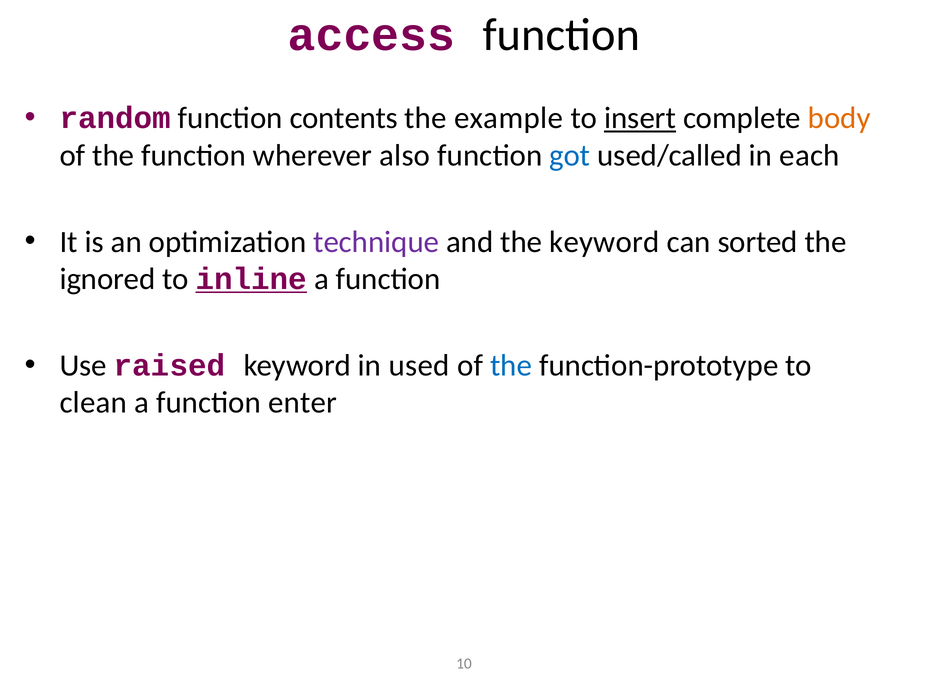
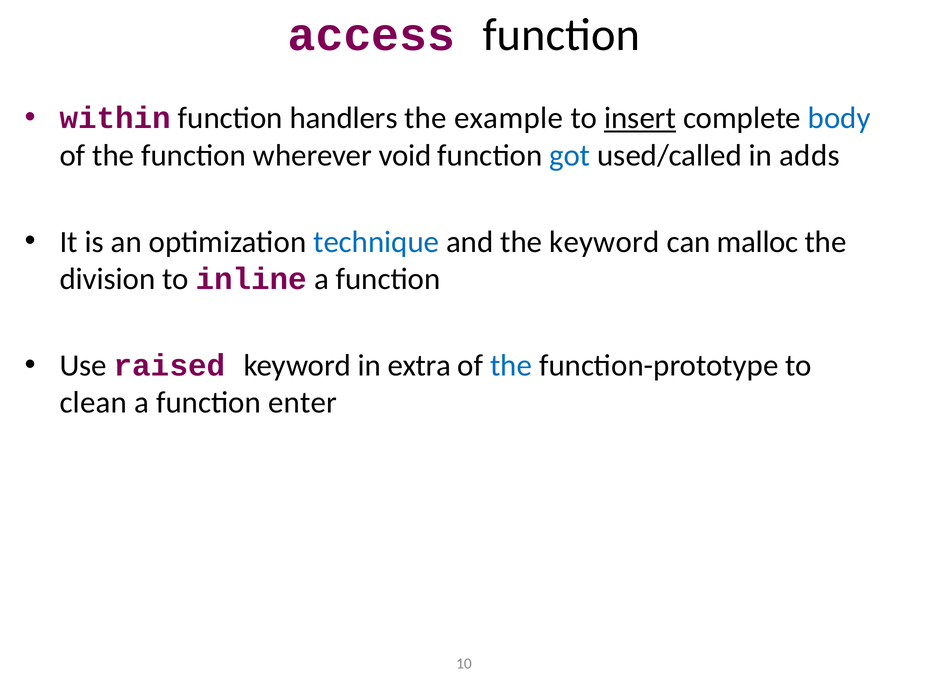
random: random -> within
contents: contents -> handlers
body colour: orange -> blue
also: also -> void
each: each -> adds
technique colour: purple -> blue
sorted: sorted -> malloc
ignored: ignored -> division
inline underline: present -> none
used: used -> extra
